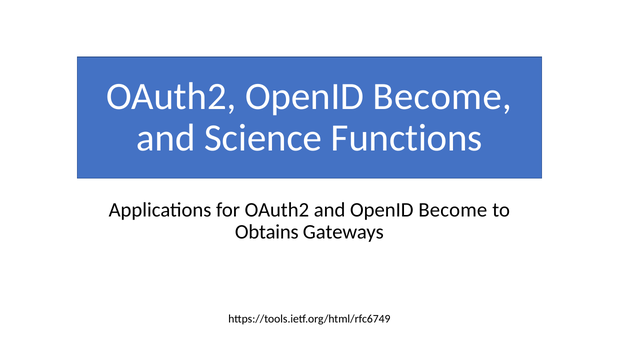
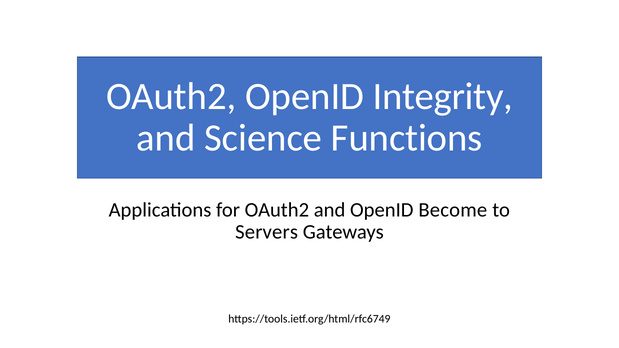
OAuth2 OpenID Become: Become -> Integrity
Obtains: Obtains -> Servers
